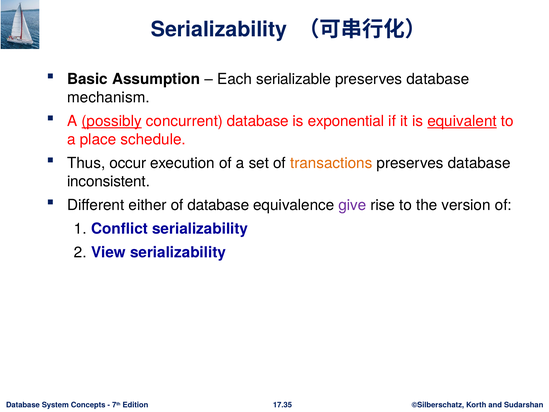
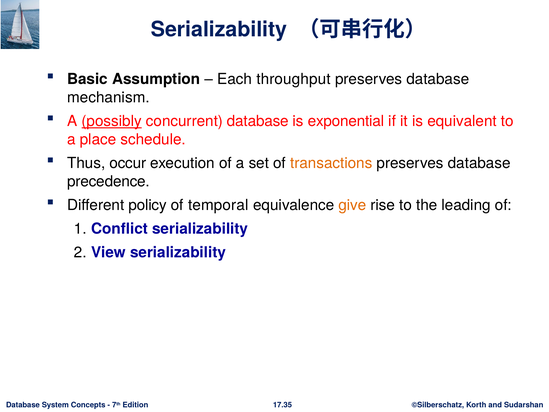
serializable: serializable -> throughput
equivalent underline: present -> none
inconsistent: inconsistent -> precedence
either: either -> policy
of database: database -> temporal
give colour: purple -> orange
version: version -> leading
